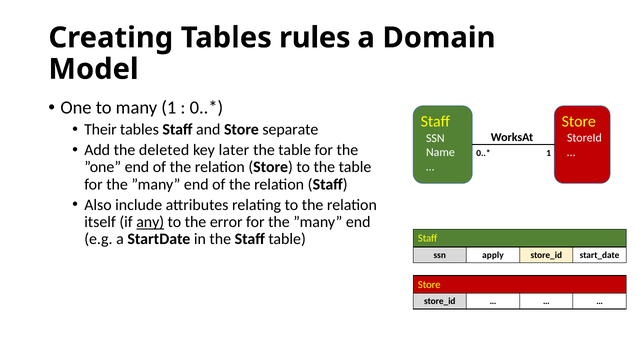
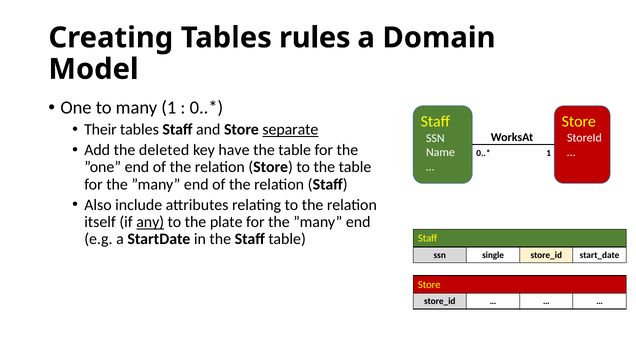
separate underline: none -> present
later: later -> have
error: error -> plate
apply: apply -> single
